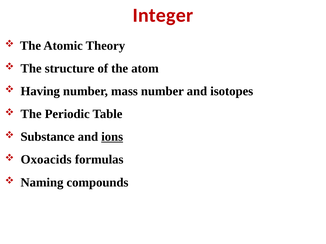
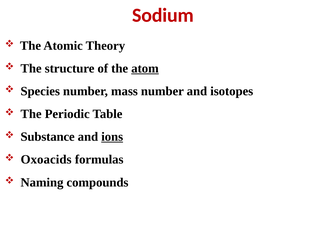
Integer: Integer -> Sodium
atom underline: none -> present
Having: Having -> Species
